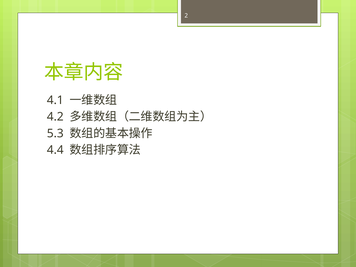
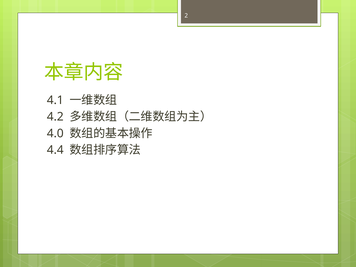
5.3: 5.3 -> 4.0
